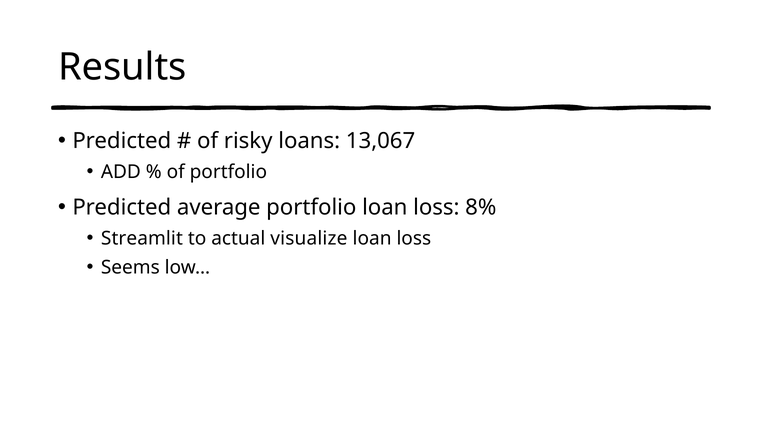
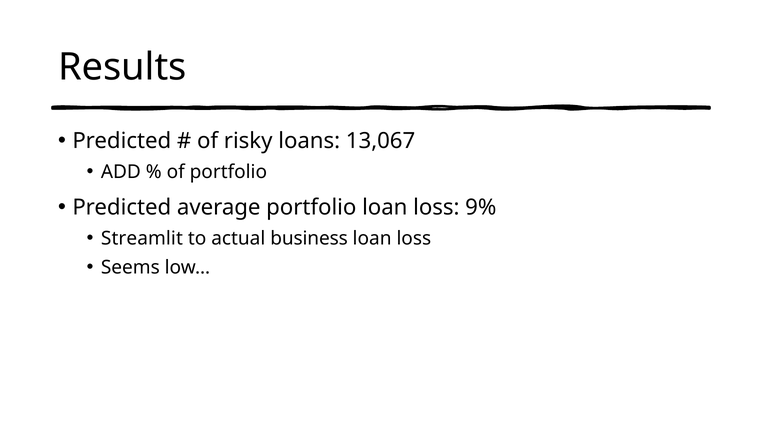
8%: 8% -> 9%
visualize: visualize -> business
